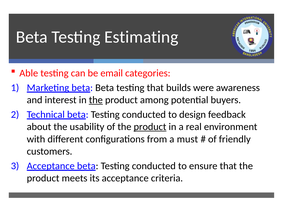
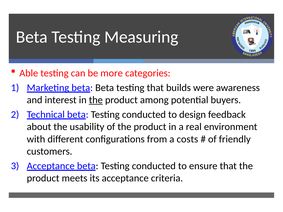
Estimating: Estimating -> Measuring
email: email -> more
product at (150, 127) underline: present -> none
must: must -> costs
